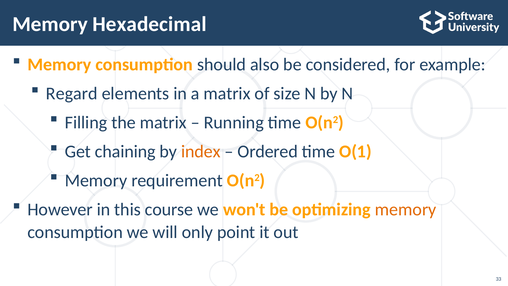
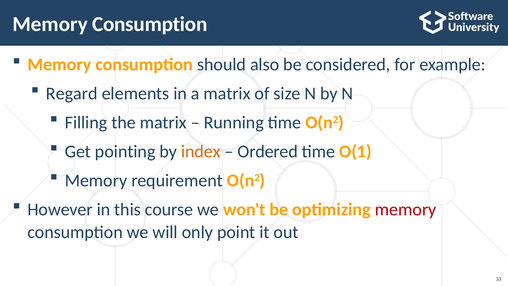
Hexadecimal at (150, 24): Hexadecimal -> Consumption
chaining: chaining -> pointing
memory at (406, 209) colour: orange -> red
